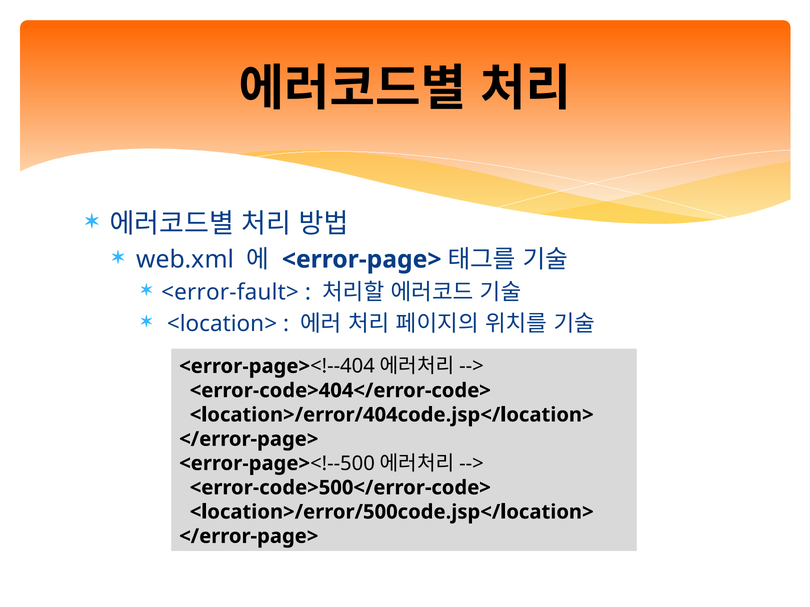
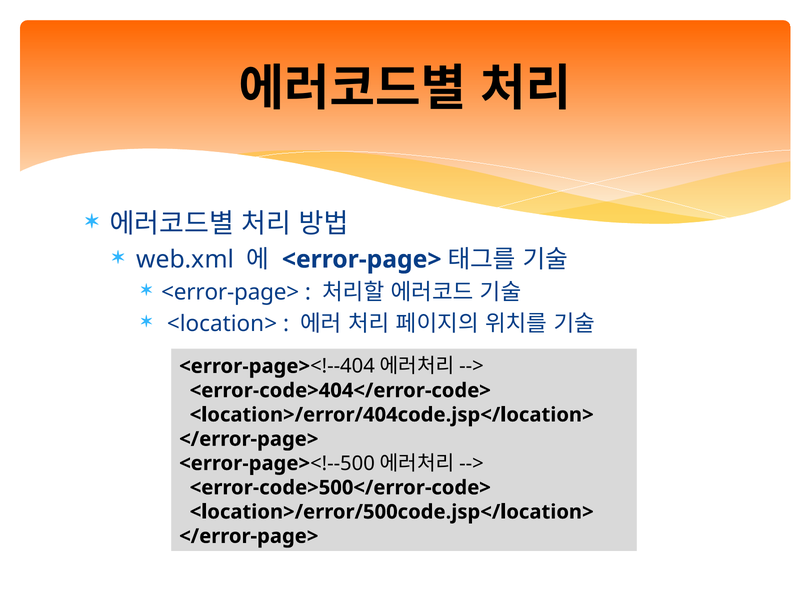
<error-fault> at (230, 292): <error-fault> -> <error-page>
